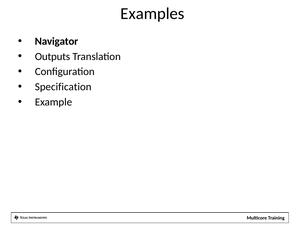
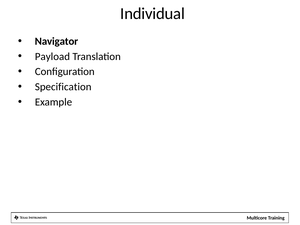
Examples: Examples -> Individual
Outputs: Outputs -> Payload
